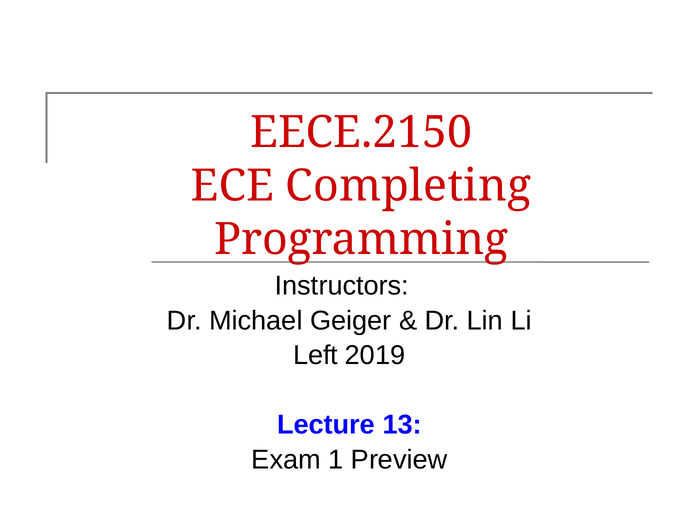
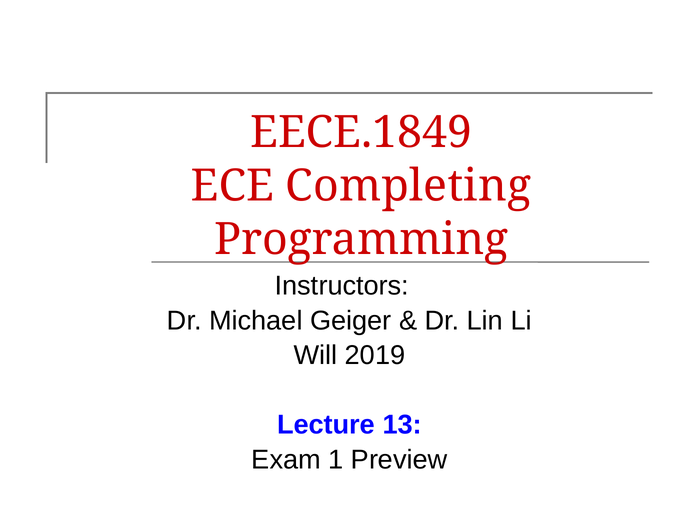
EECE.2150: EECE.2150 -> EECE.1849
Left: Left -> Will
